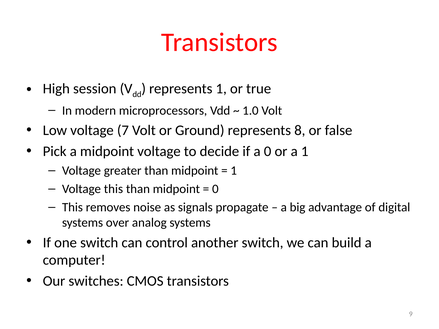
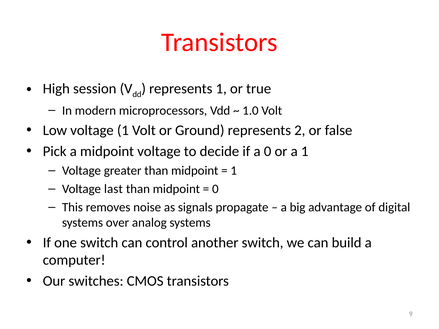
voltage 7: 7 -> 1
8: 8 -> 2
Voltage this: this -> last
